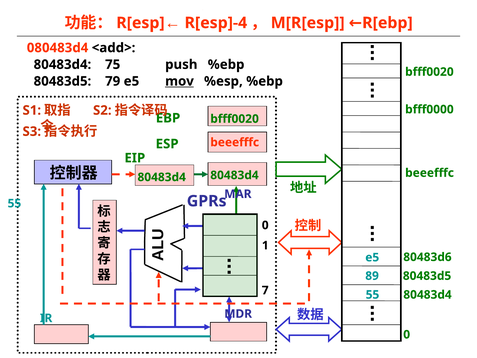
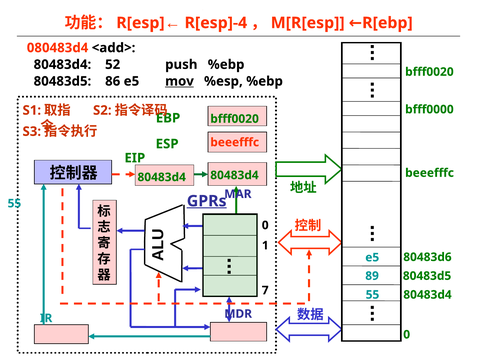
75: 75 -> 52
79: 79 -> 86
GPRs underline: none -> present
